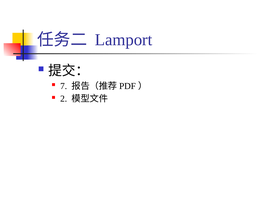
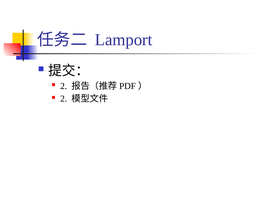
7 at (64, 86): 7 -> 2
